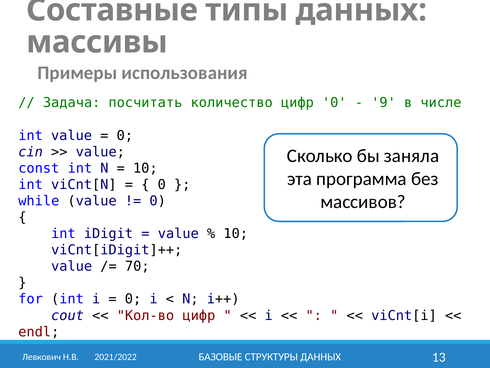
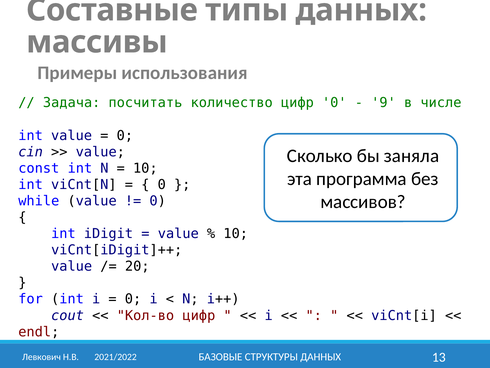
70: 70 -> 20
